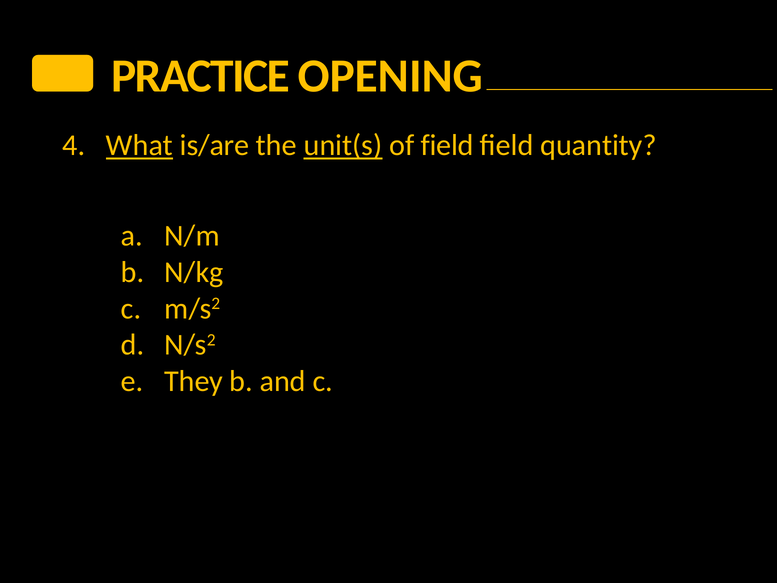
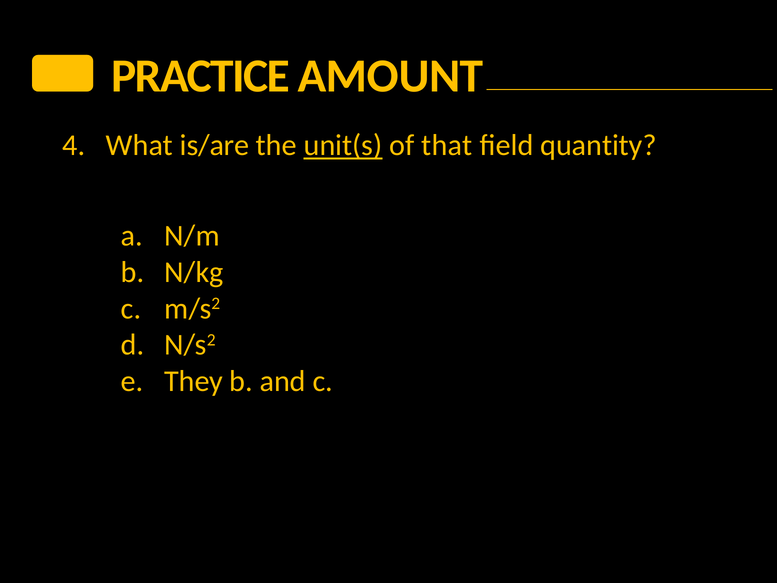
OPENING: OPENING -> AMOUNT
What underline: present -> none
of field: field -> that
